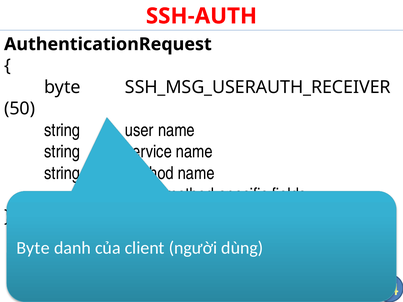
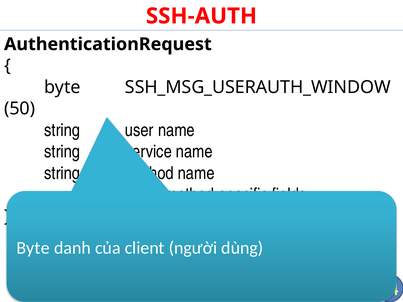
SSH_MSG_USERAUTH_RECEIVER: SSH_MSG_USERAUTH_RECEIVER -> SSH_MSG_USERAUTH_WINDOW
